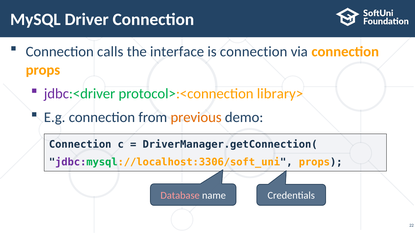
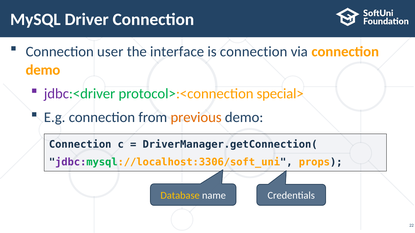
calls: calls -> user
props at (43, 70): props -> demo
library>: library> -> special>
Database colour: pink -> yellow
